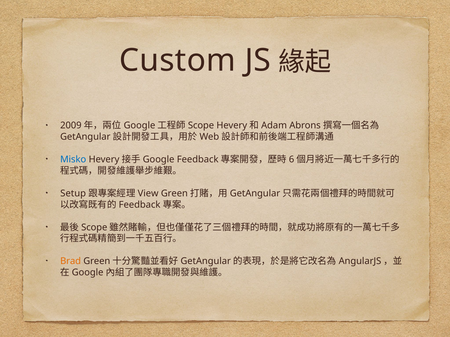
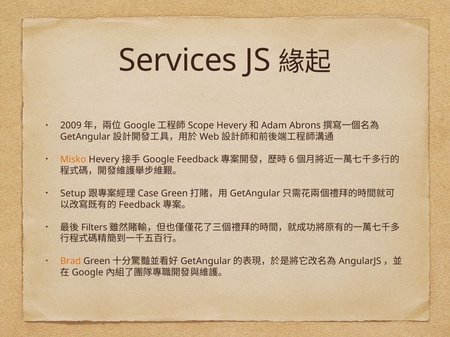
Custom: Custom -> Services
Misko colour: blue -> orange
View: View -> Case
Scope at (94, 228): Scope -> Filters
